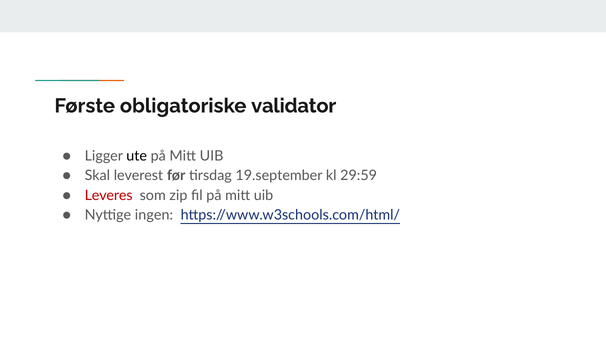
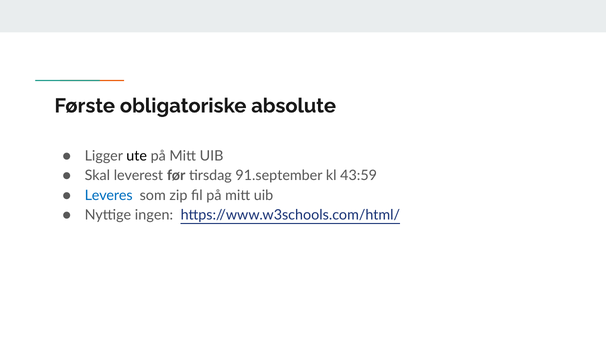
validator: validator -> absolute
19.september: 19.september -> 91.september
29:59: 29:59 -> 43:59
Leveres colour: red -> blue
